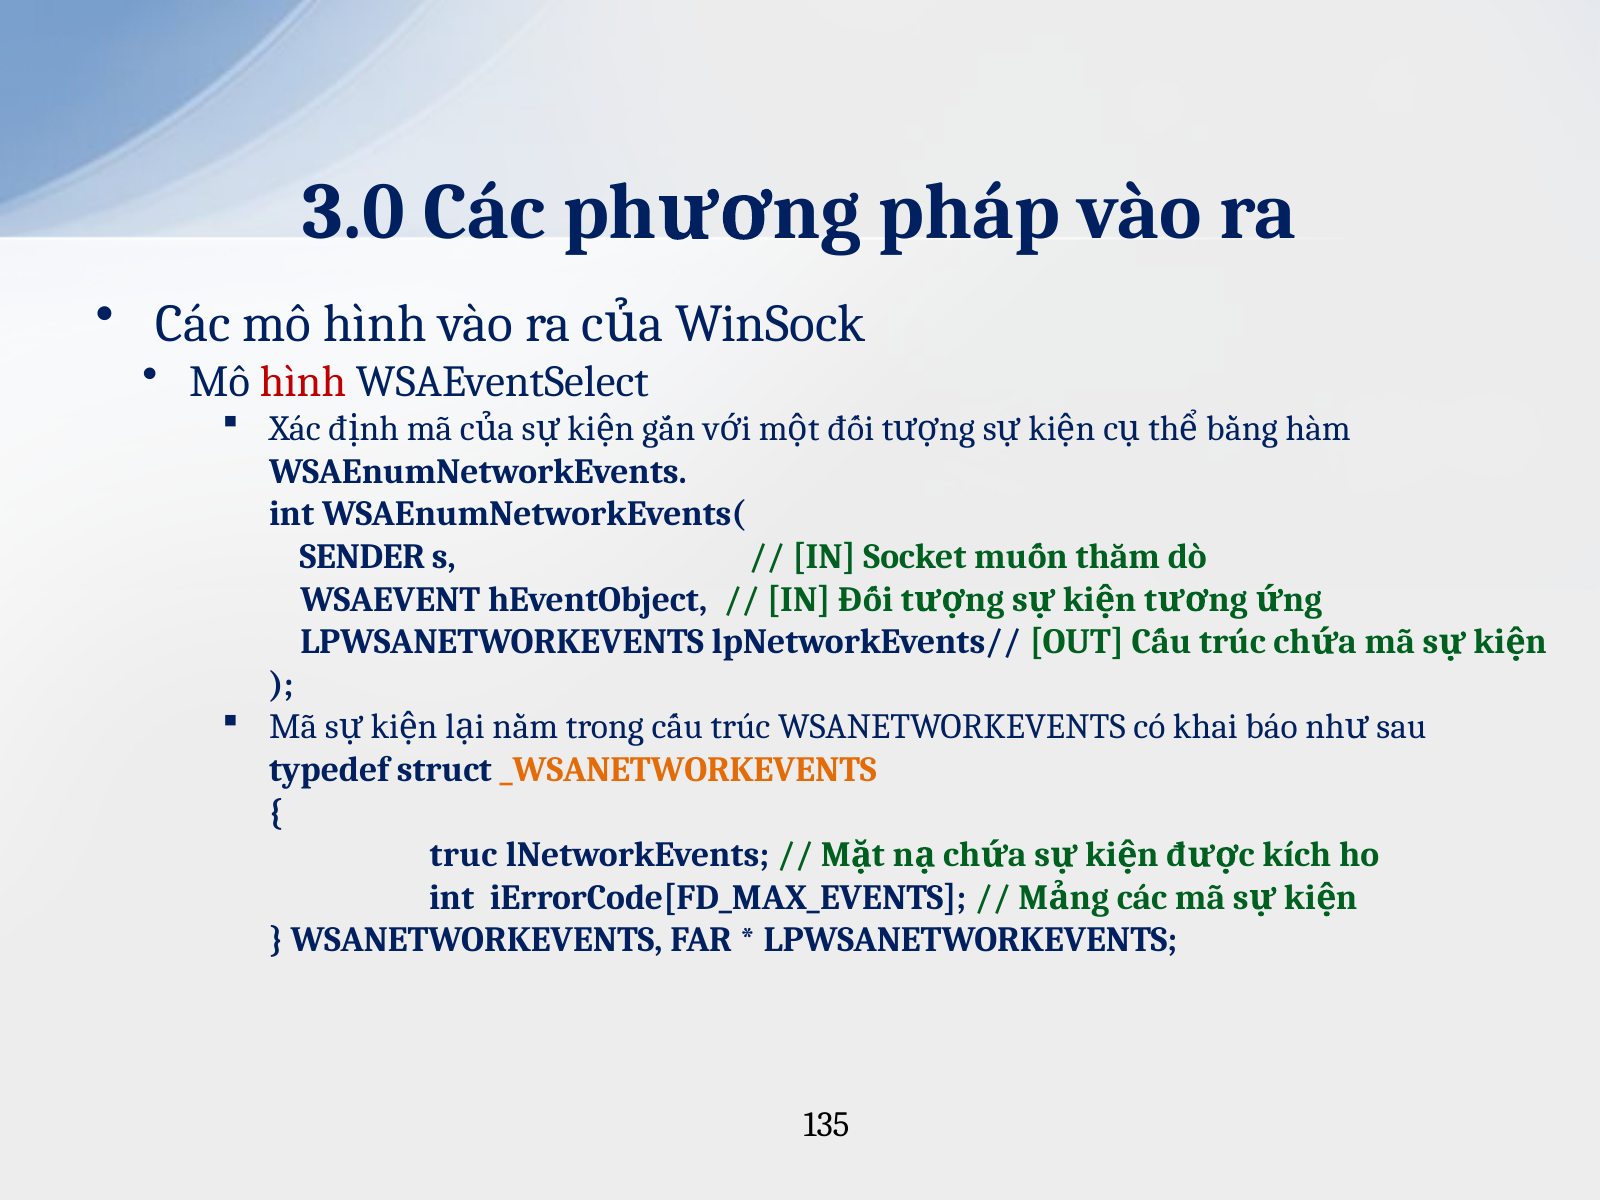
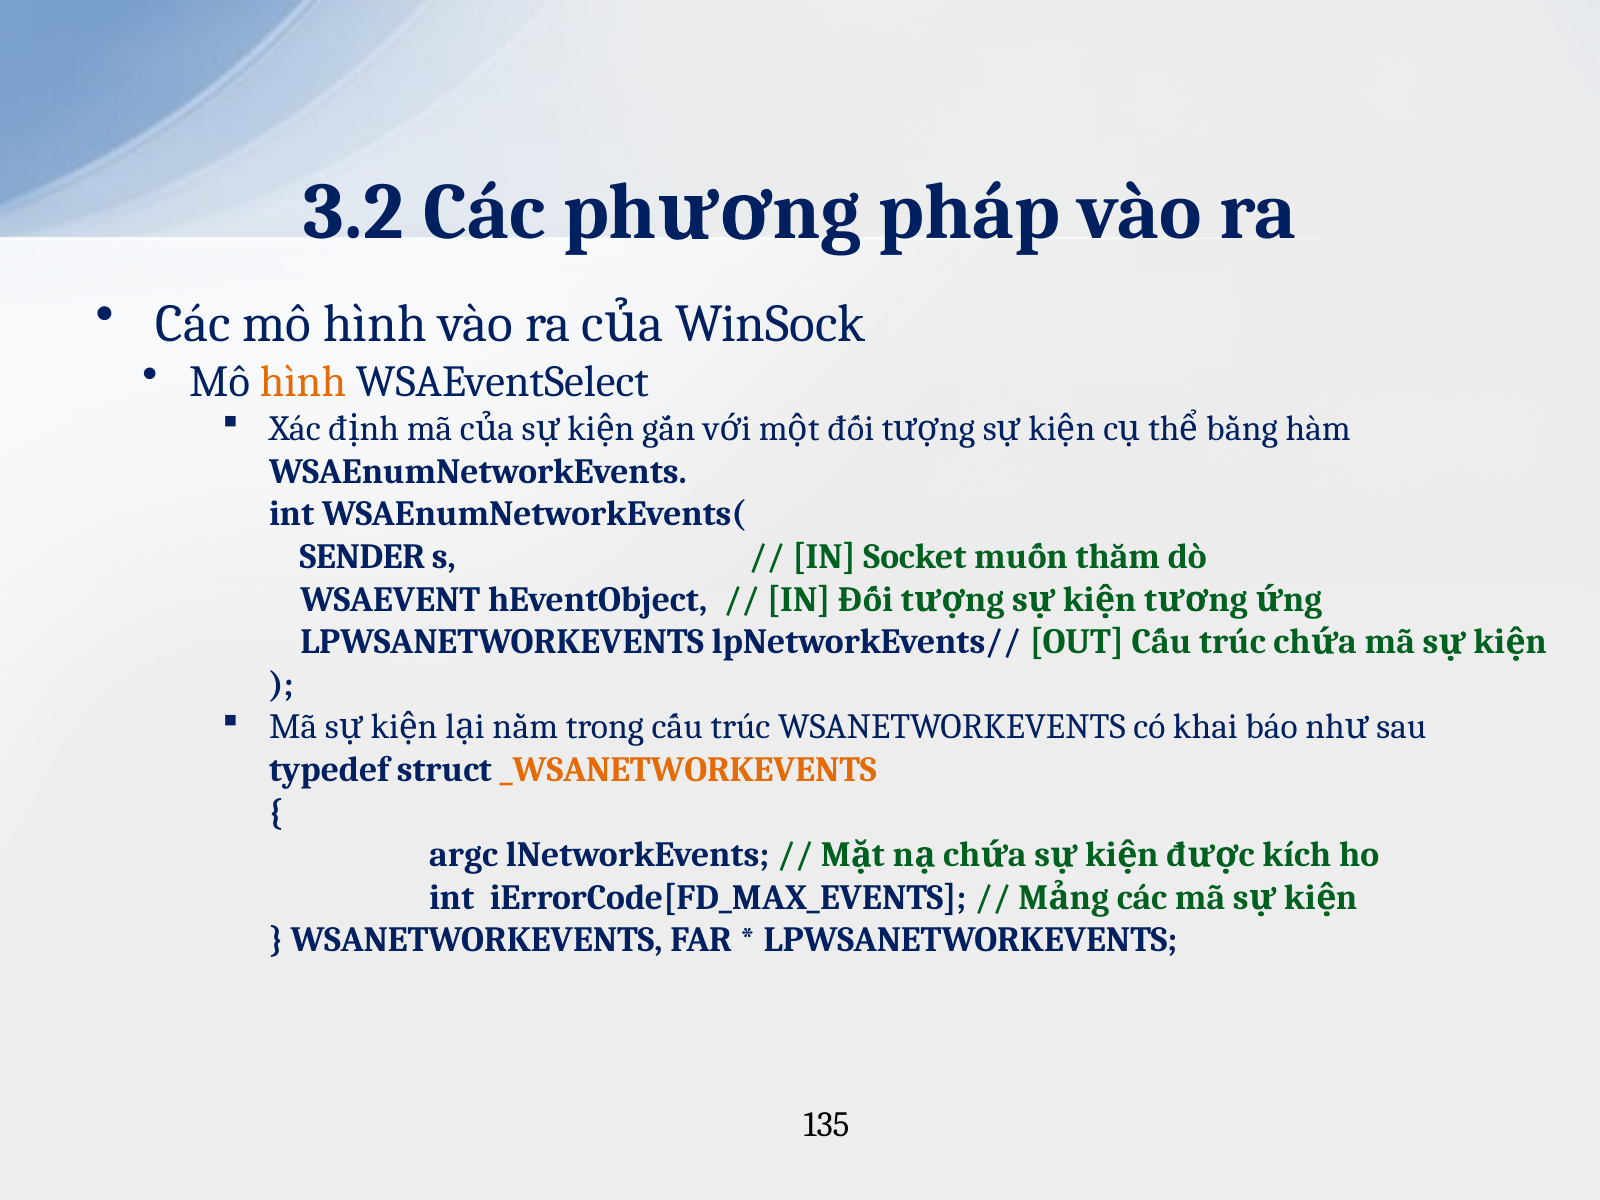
3.0: 3.0 -> 3.2
hình at (303, 382) colour: red -> orange
truc: truc -> argc
